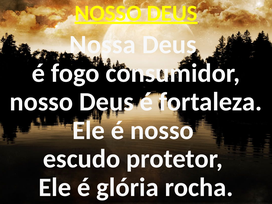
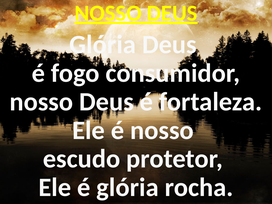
Nossa at (103, 45): Nossa -> Glória
